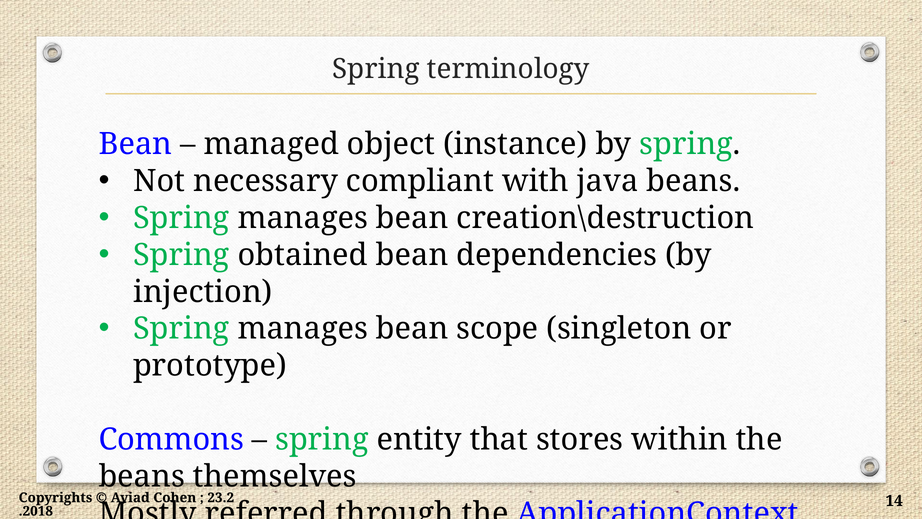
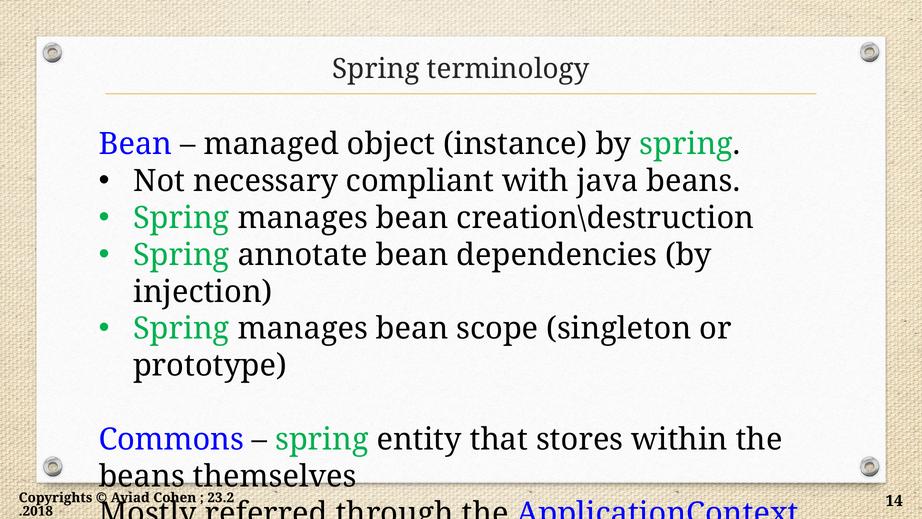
obtained: obtained -> annotate
